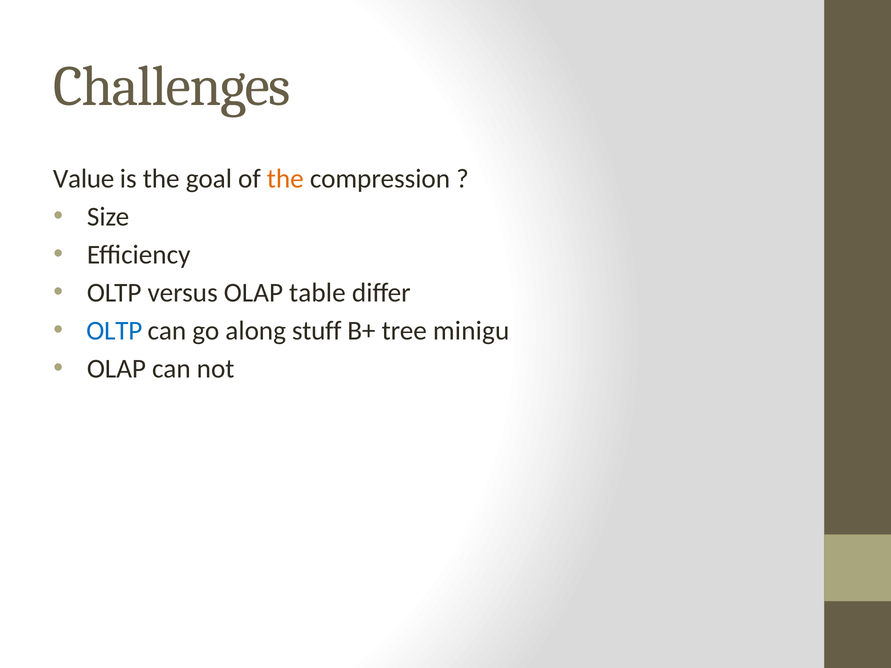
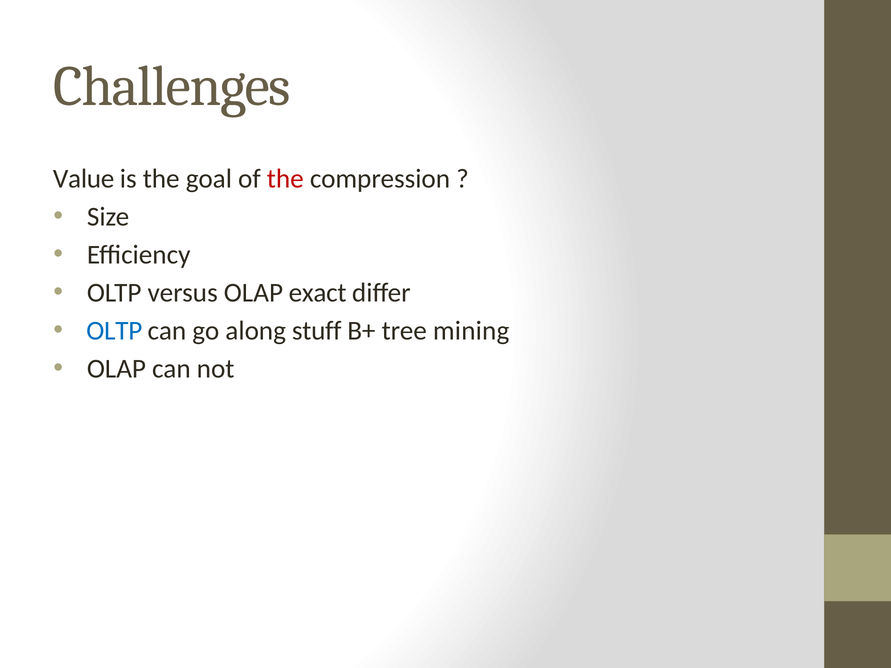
the at (285, 179) colour: orange -> red
table: table -> exact
minigu: minigu -> mining
